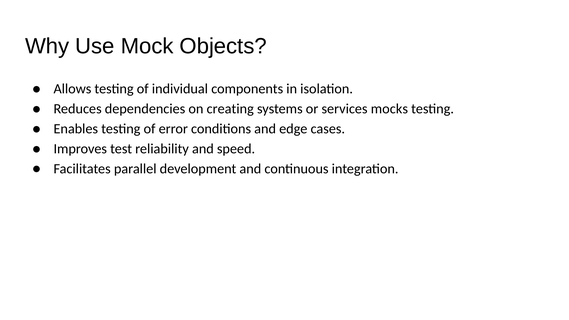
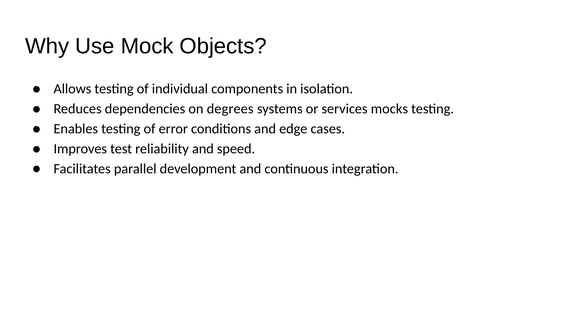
creating: creating -> degrees
